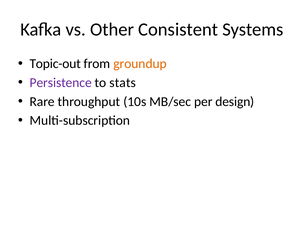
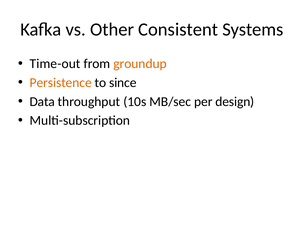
Topic-out: Topic-out -> Time-out
Persistence colour: purple -> orange
stats: stats -> since
Rare: Rare -> Data
